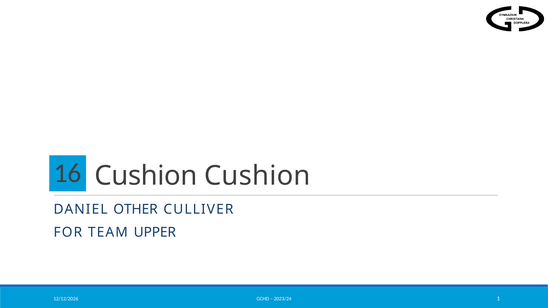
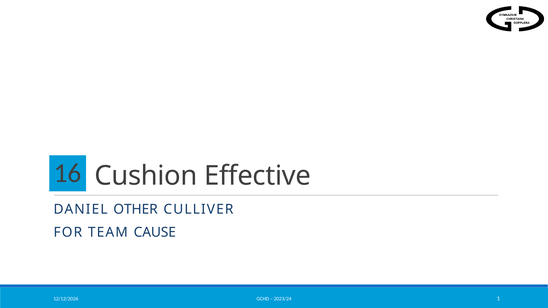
Cushion Cushion: Cushion -> Effective
UPPER: UPPER -> CAUSE
